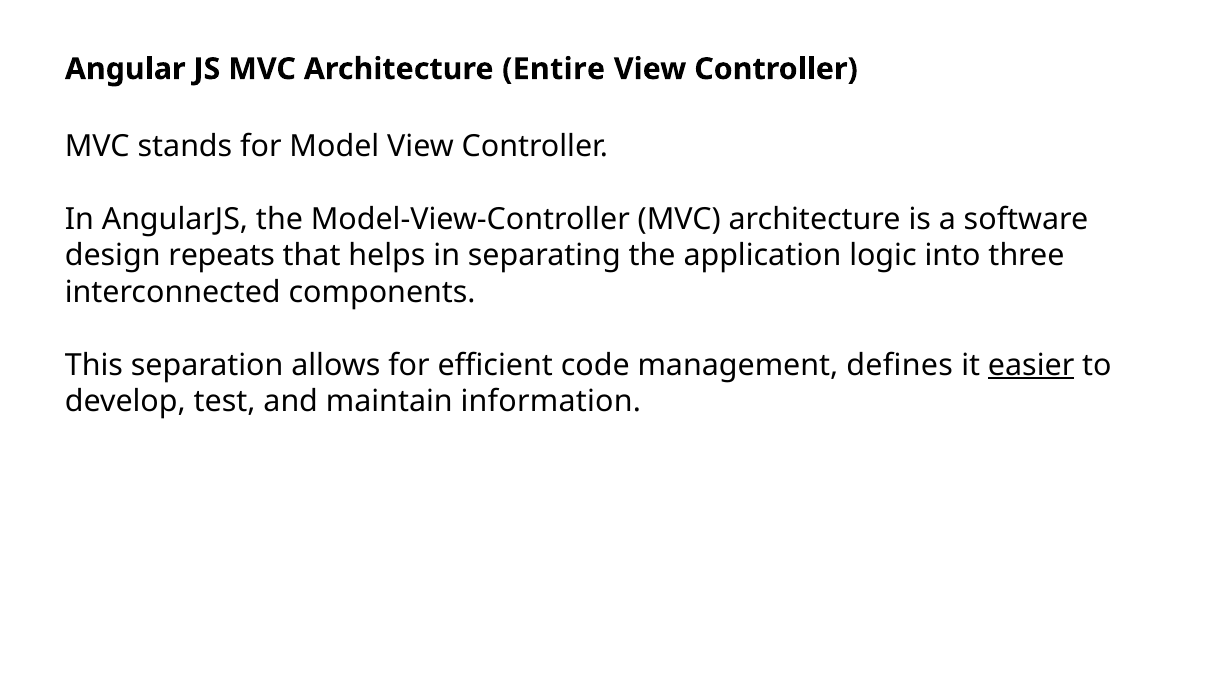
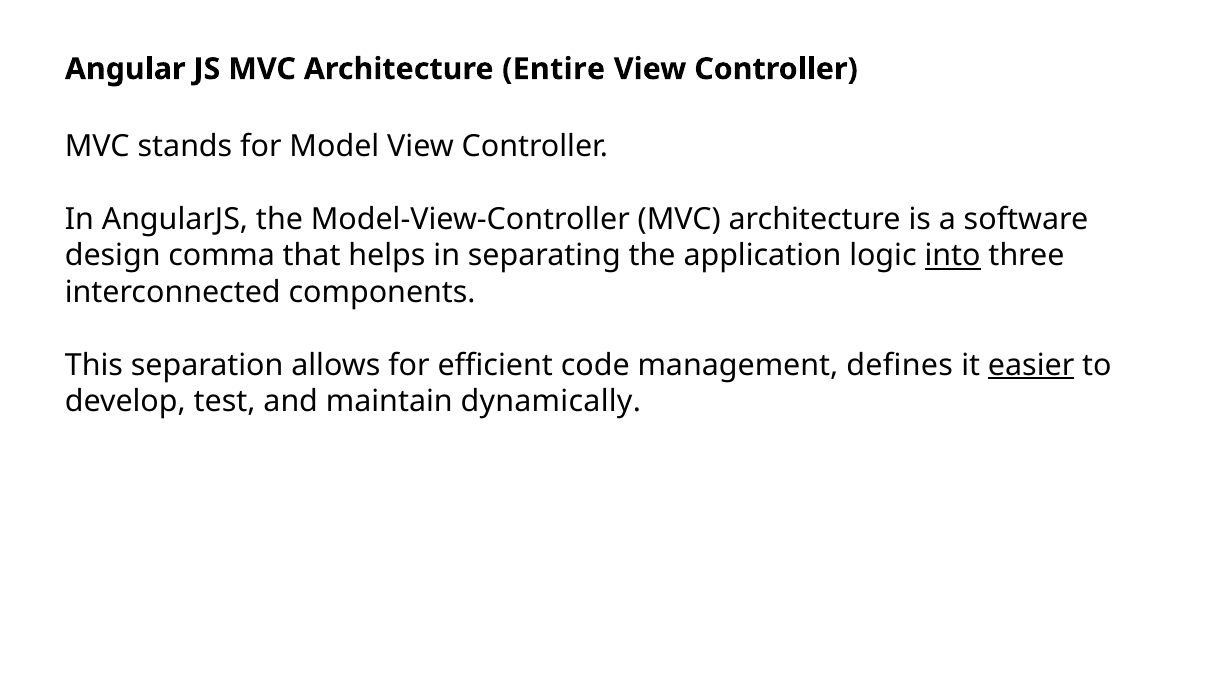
repeats: repeats -> comma
into underline: none -> present
information: information -> dynamically
